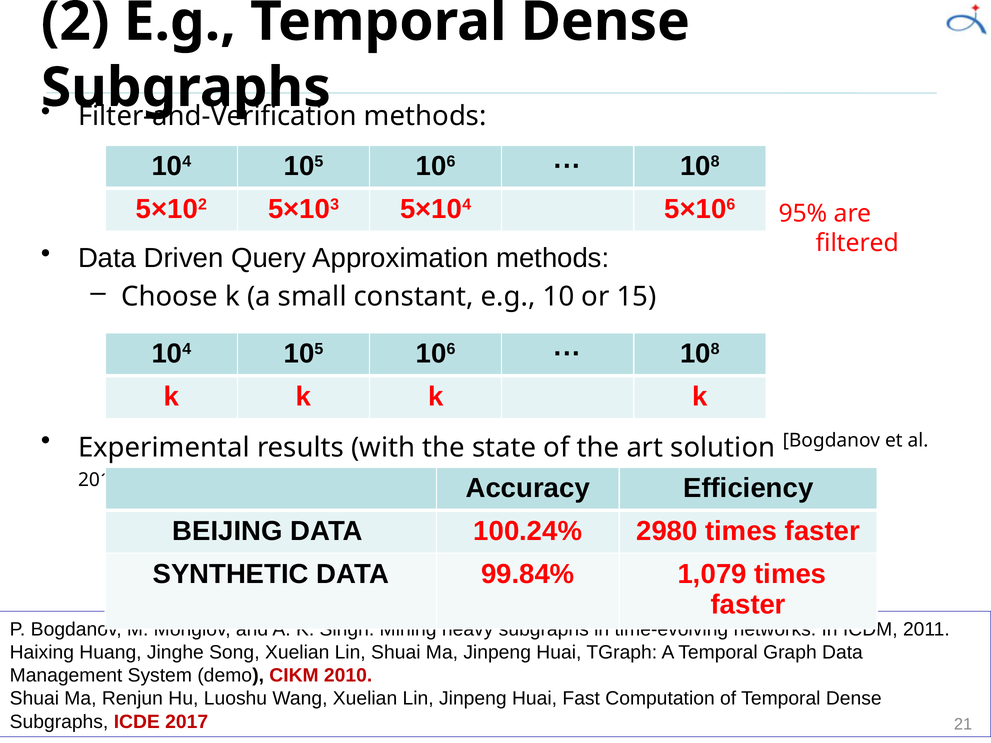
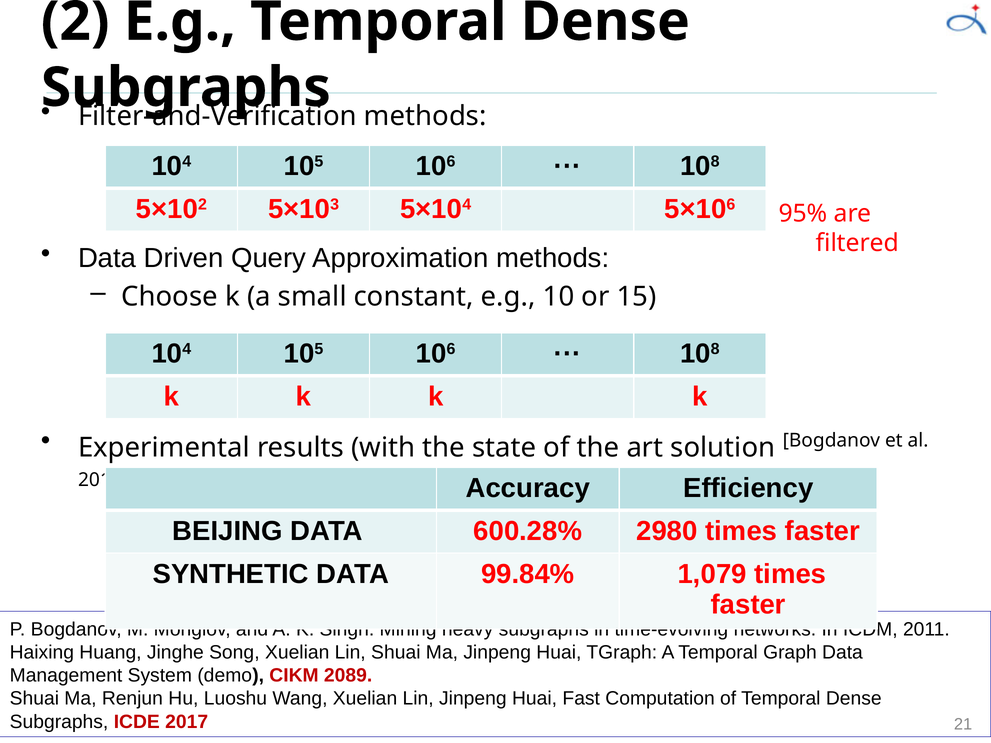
100.24%: 100.24% -> 600.28%
2010: 2010 -> 2089
